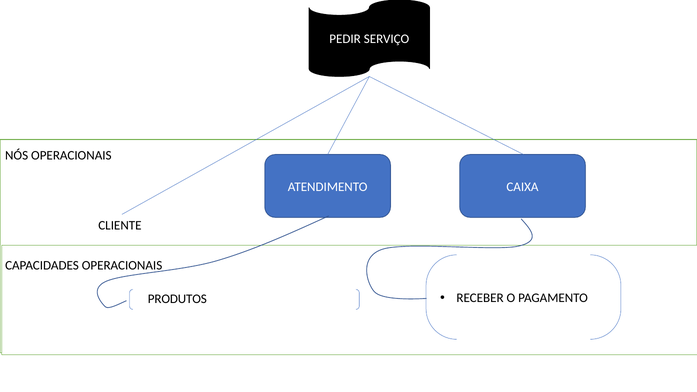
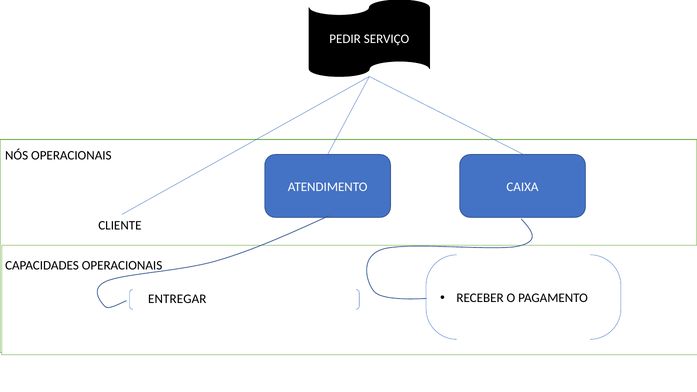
PRODUTOS: PRODUTOS -> ENTREGAR
